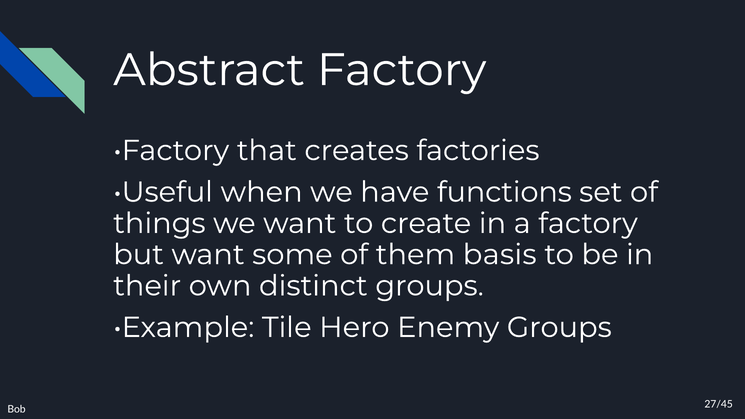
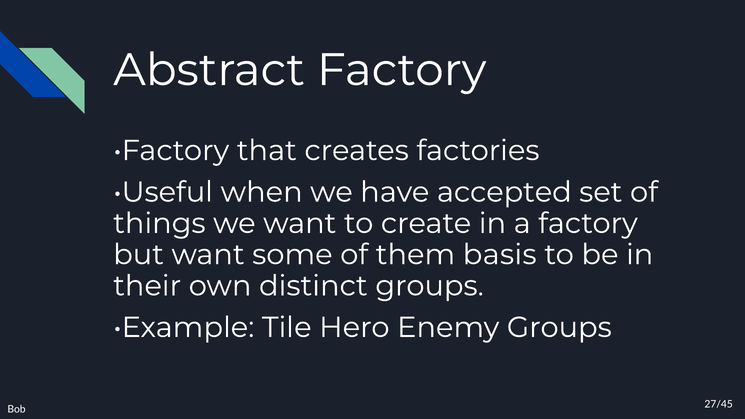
functions: functions -> accepted
